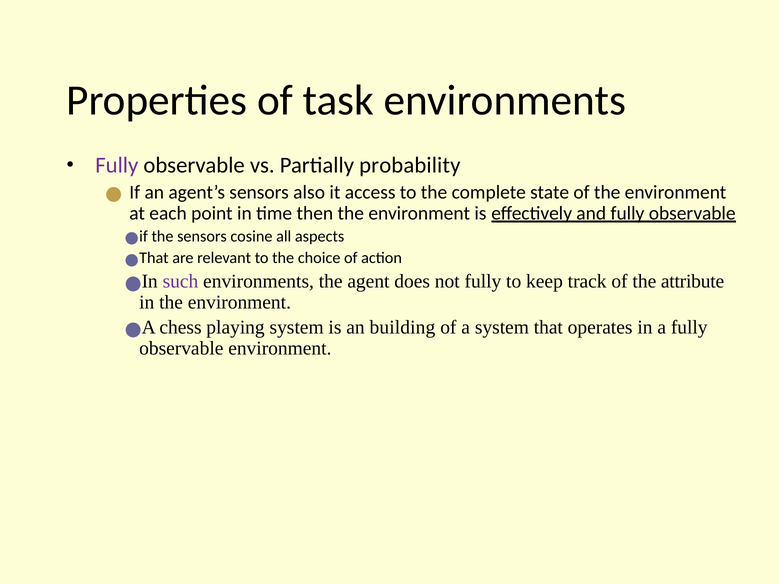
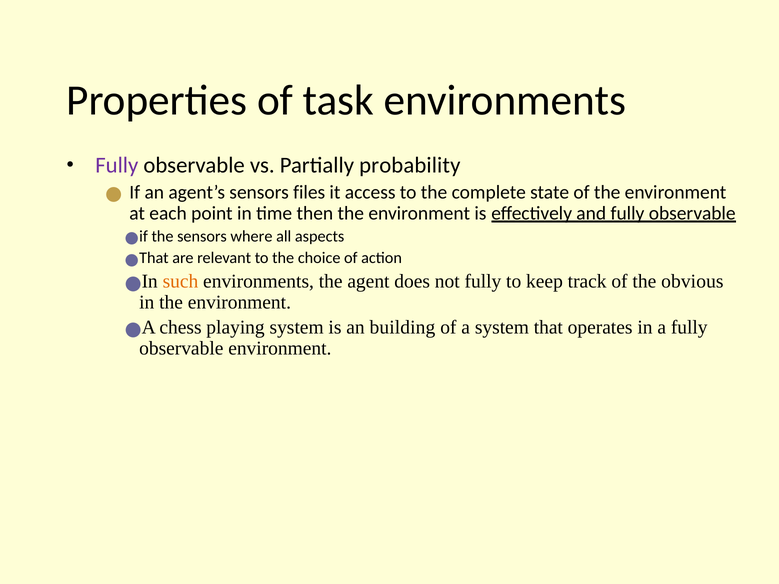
also: also -> files
cosine: cosine -> where
such colour: purple -> orange
attribute: attribute -> obvious
